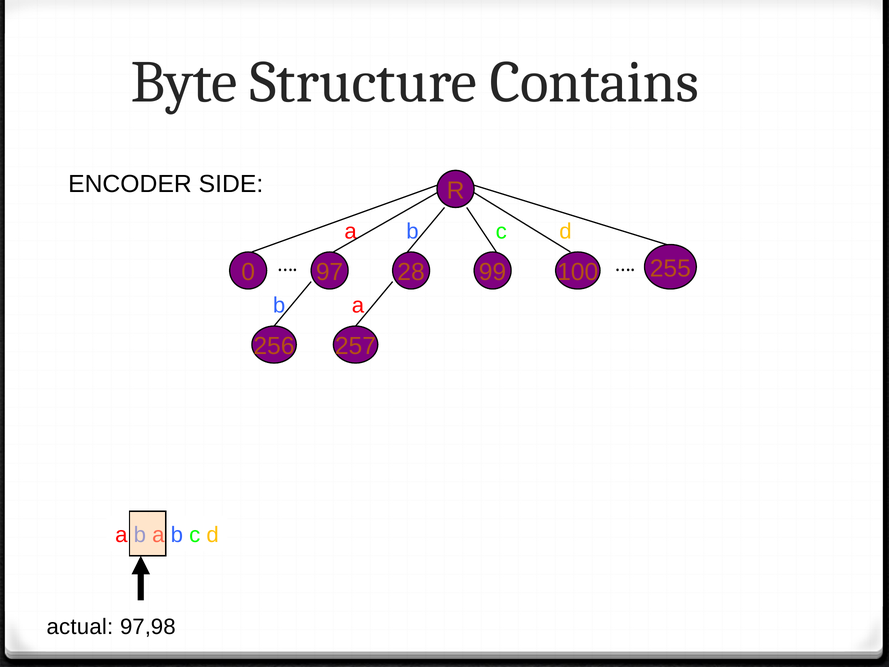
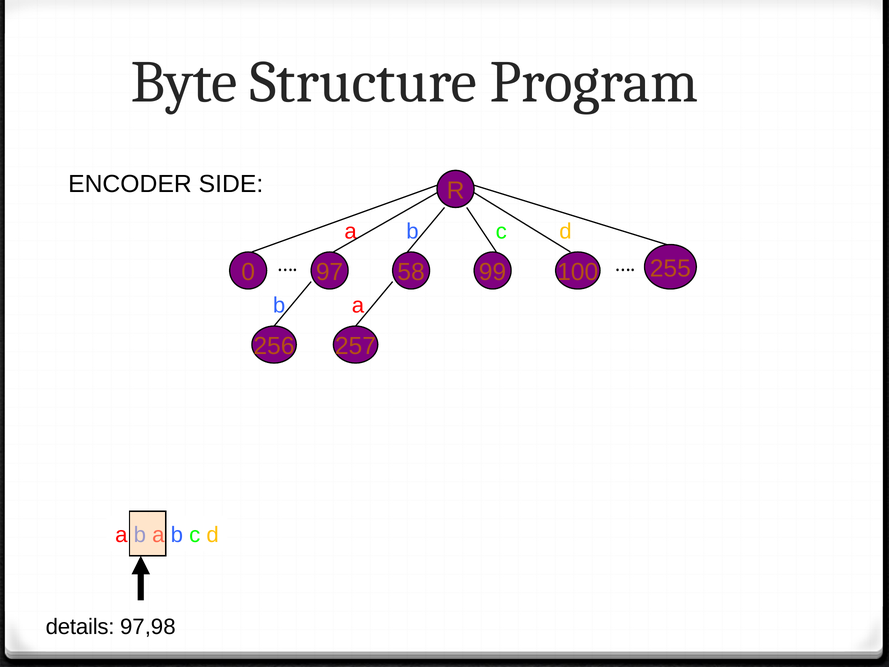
Contains: Contains -> Program
28: 28 -> 58
actual: actual -> details
